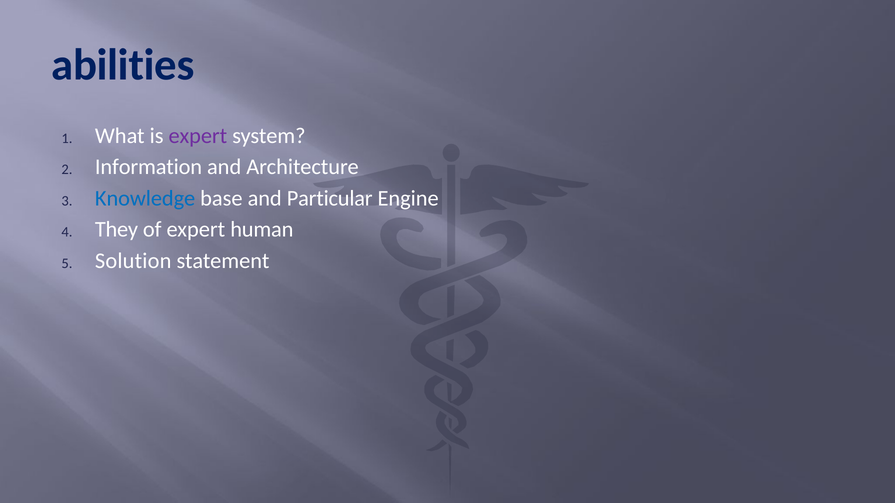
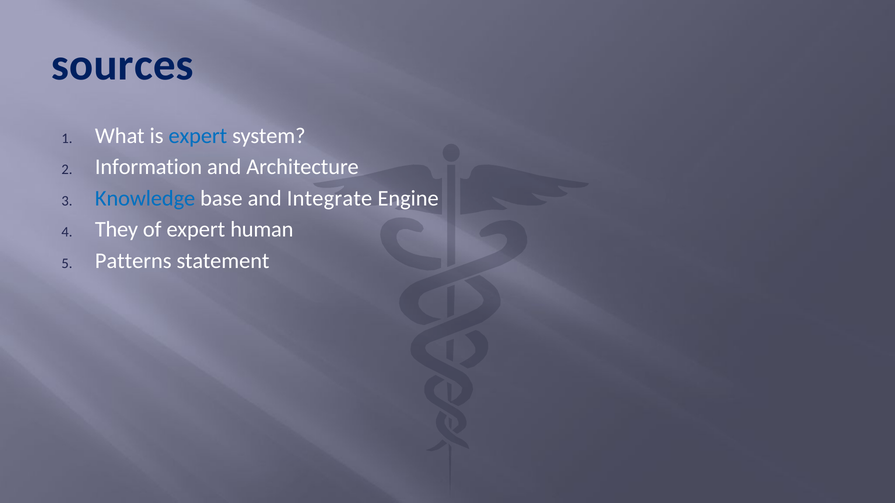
abilities: abilities -> sources
expert at (198, 136) colour: purple -> blue
Particular: Particular -> Integrate
Solution: Solution -> Patterns
